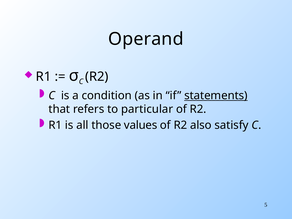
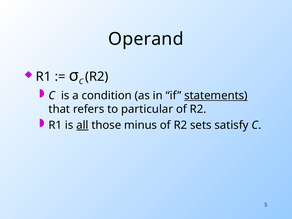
all underline: none -> present
values: values -> minus
also: also -> sets
